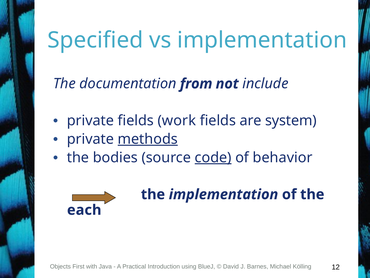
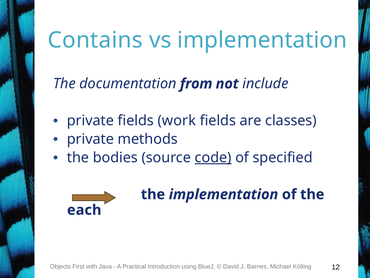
Specified: Specified -> Contains
system: system -> classes
methods underline: present -> none
behavior: behavior -> specified
